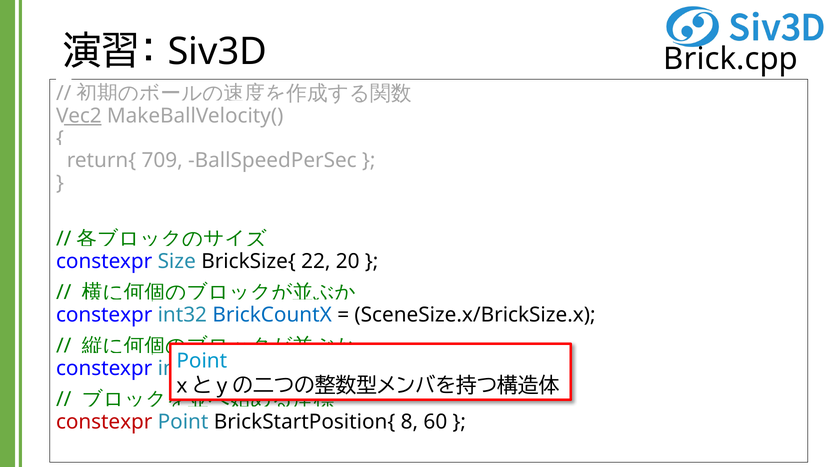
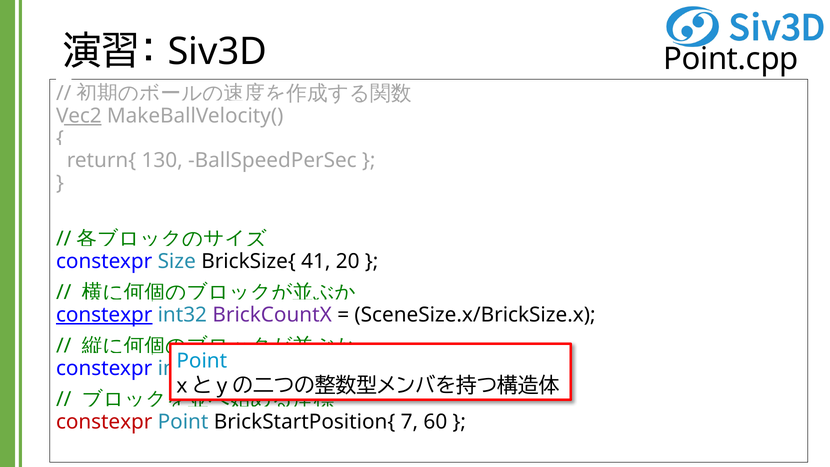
Brick.cpp: Brick.cpp -> Point.cpp
709: 709 -> 130
22: 22 -> 41
constexpr at (104, 315) underline: none -> present
BrickCountX colour: blue -> purple
8: 8 -> 7
